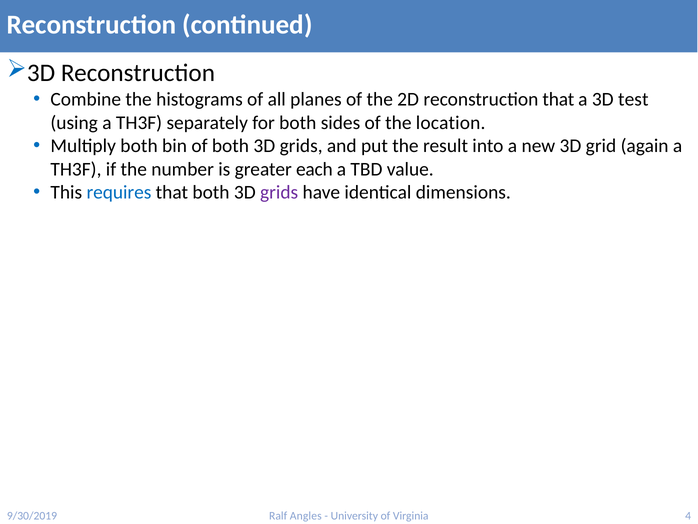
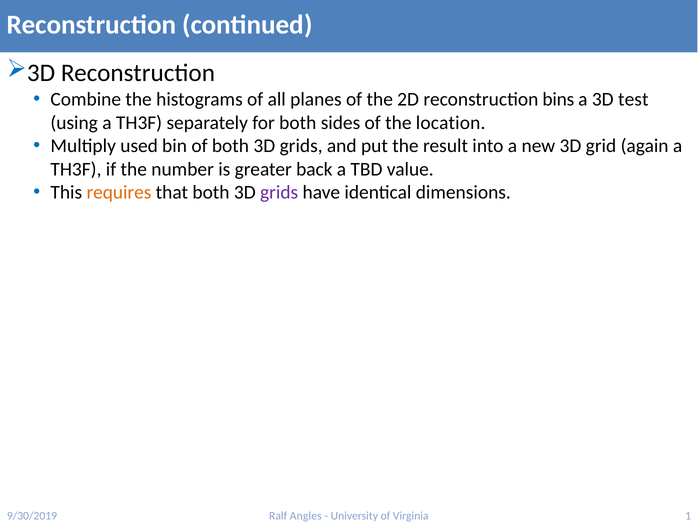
reconstruction that: that -> bins
Multiply both: both -> used
each: each -> back
requires colour: blue -> orange
4: 4 -> 1
